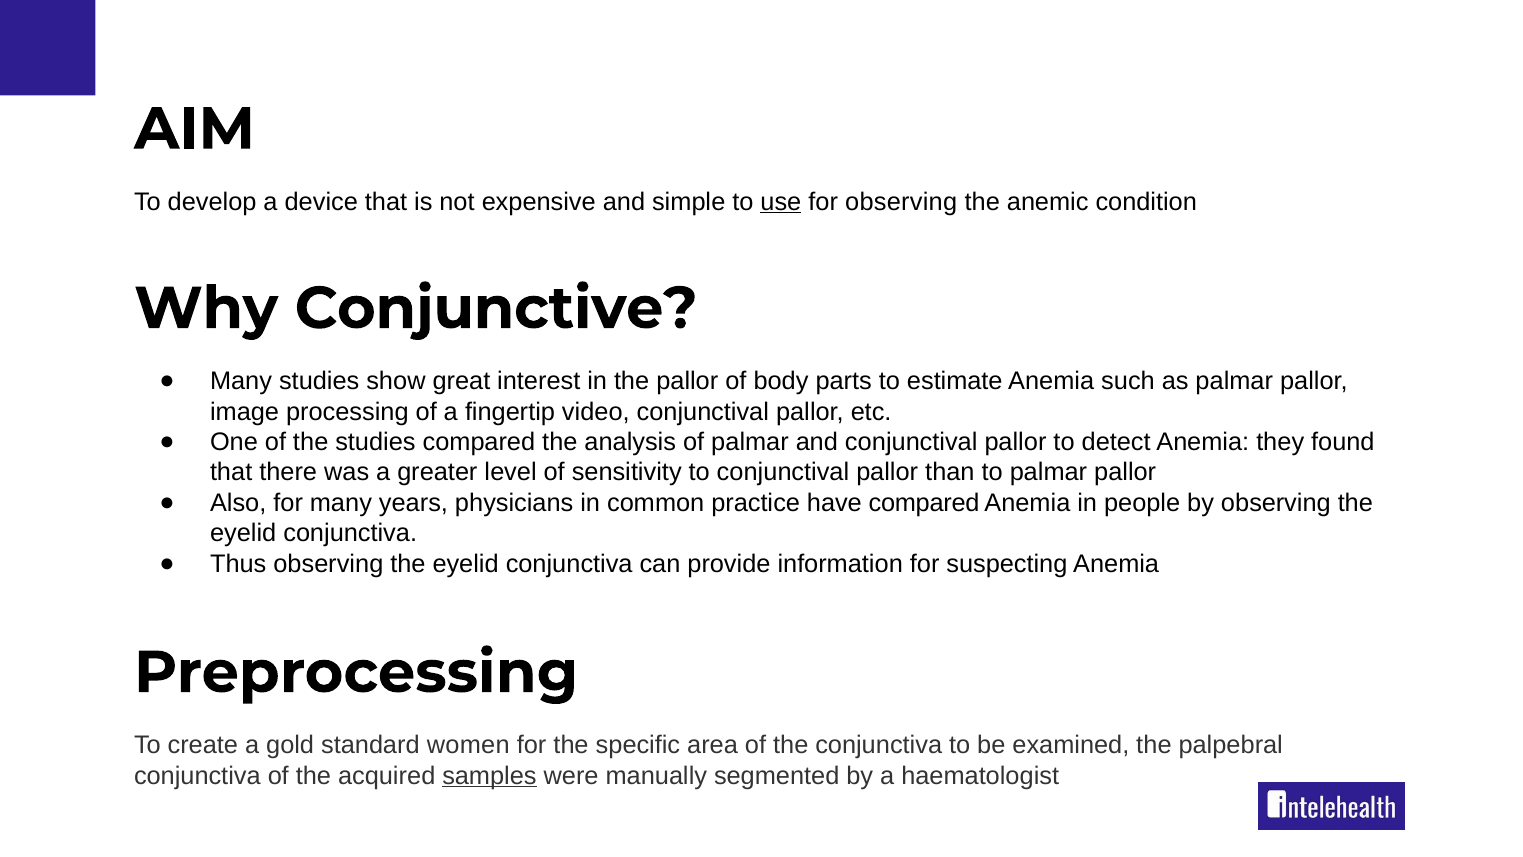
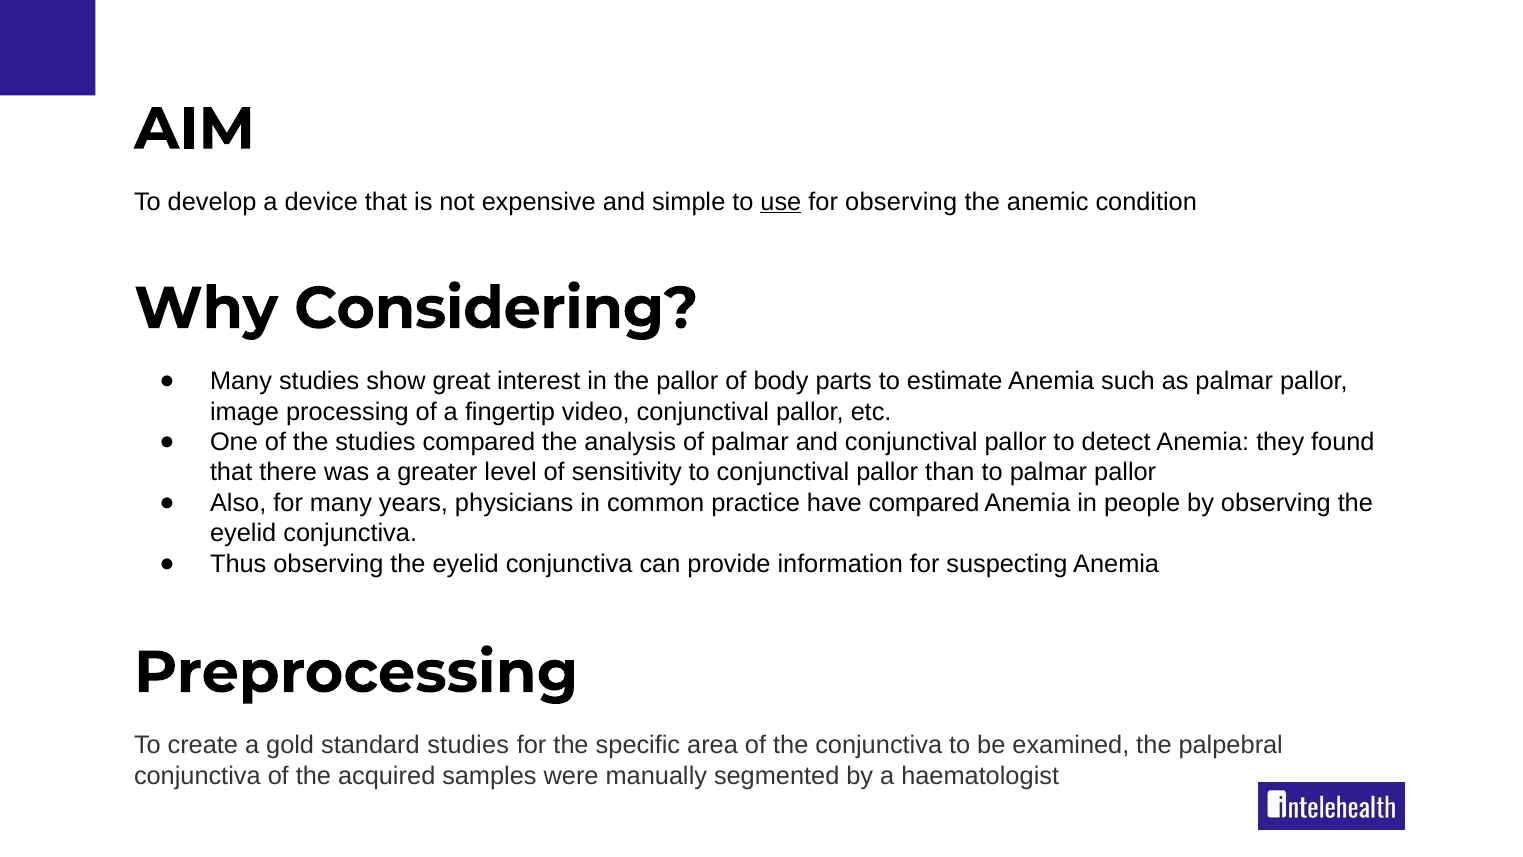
Conjunctive: Conjunctive -> Considering
standard women: women -> studies
samples underline: present -> none
